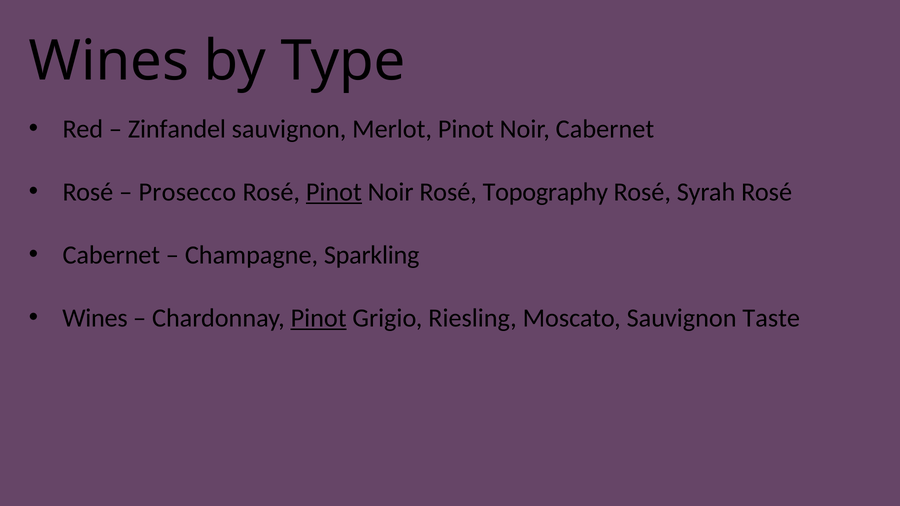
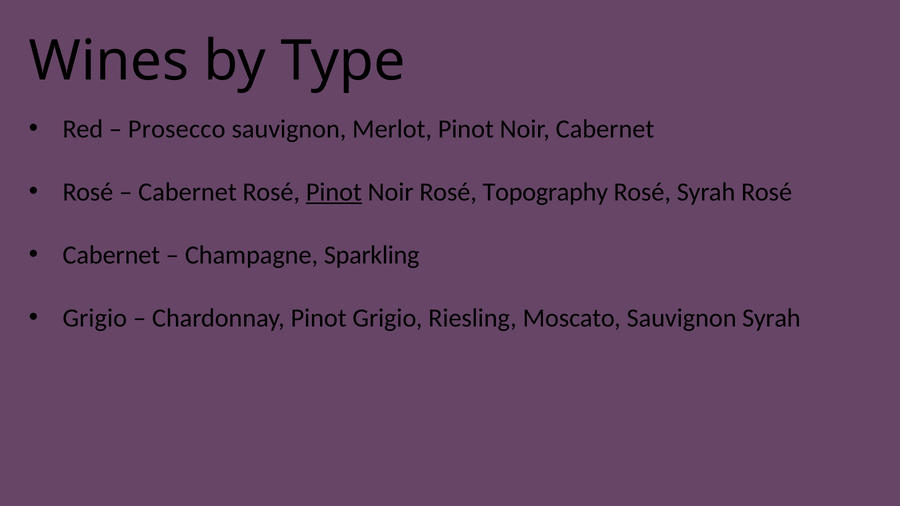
Zinfandel: Zinfandel -> Prosecco
Prosecco at (187, 192): Prosecco -> Cabernet
Wines at (95, 318): Wines -> Grigio
Pinot at (319, 318) underline: present -> none
Sauvignon Taste: Taste -> Syrah
